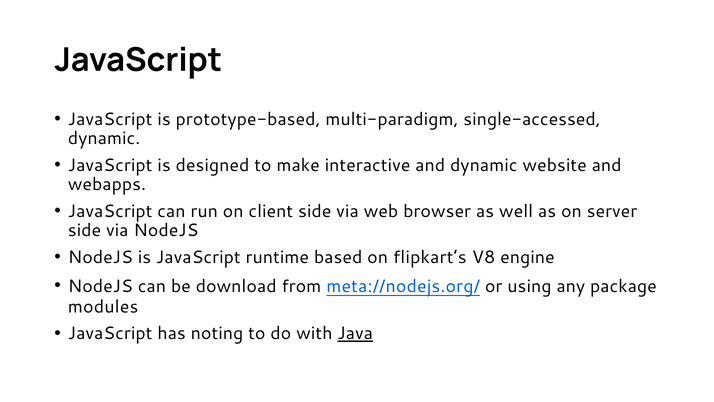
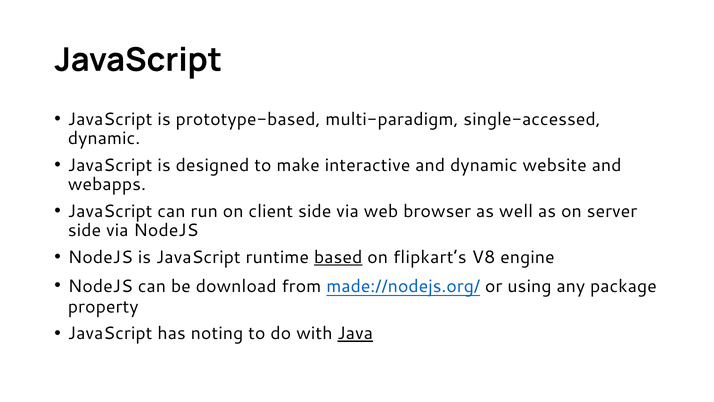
based underline: none -> present
meta://nodejs.org/: meta://nodejs.org/ -> made://nodejs.org/
modules: modules -> property
